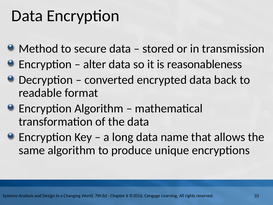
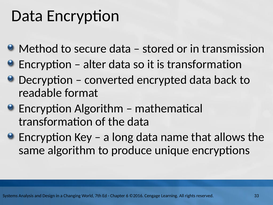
is reasonableness: reasonableness -> transformation
